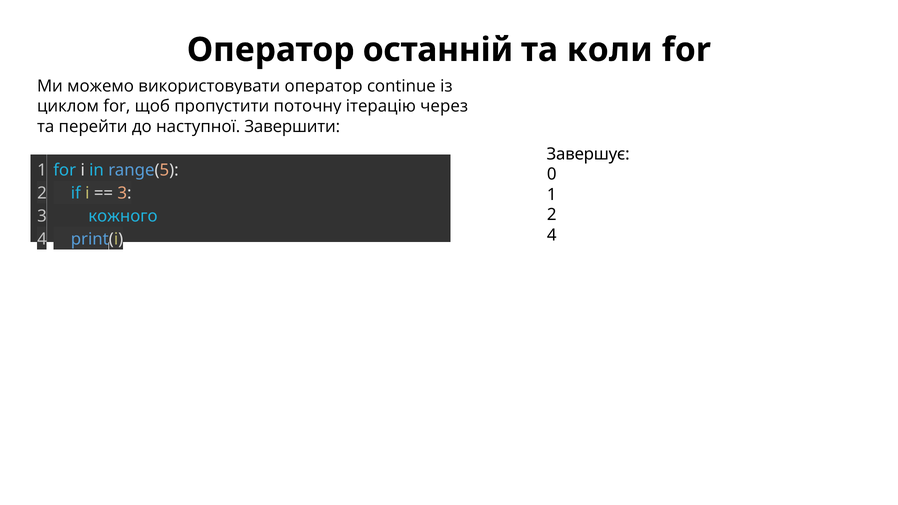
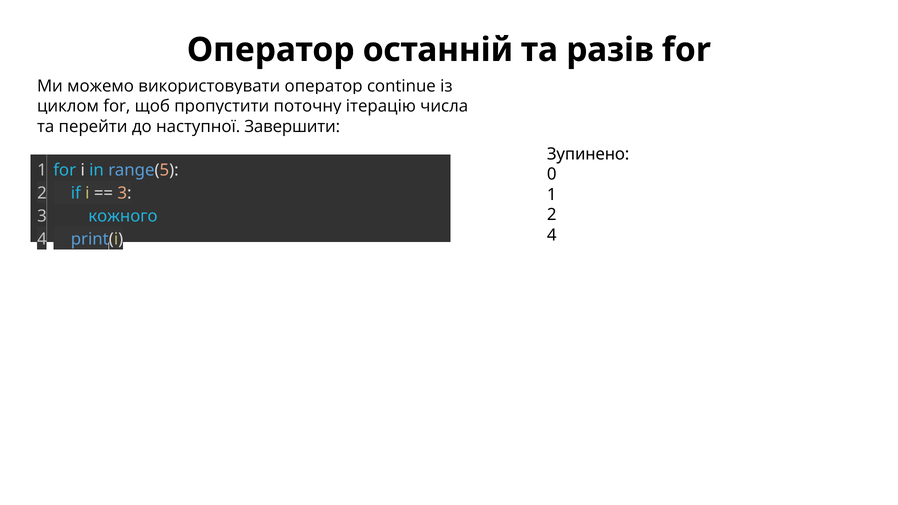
коли: коли -> разів
через: через -> числа
Завершує: Завершує -> Зупинено
